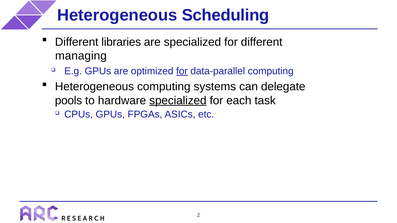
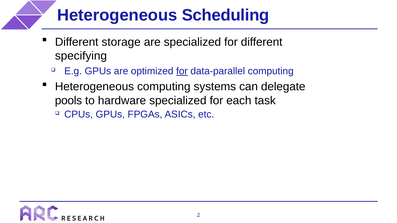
libraries: libraries -> storage
managing: managing -> specifying
specialized at (178, 101) underline: present -> none
